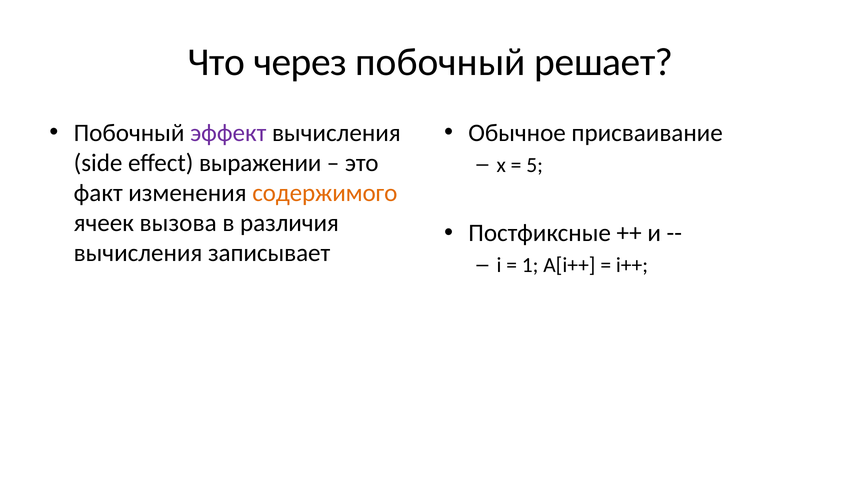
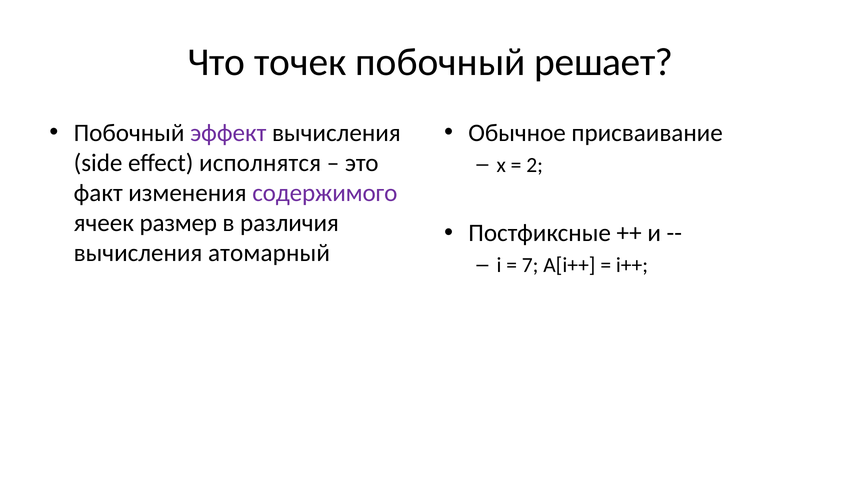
через: через -> точек
effect выражении: выражении -> исполнятся
5: 5 -> 2
содержимого colour: orange -> purple
вызова: вызова -> размер
записывает: записывает -> атомарный
1 at (530, 265): 1 -> 7
